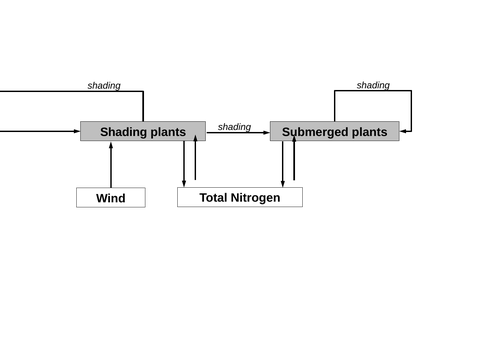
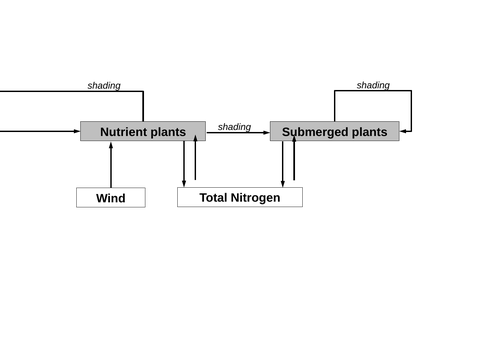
Shading at (124, 132): Shading -> Nutrient
